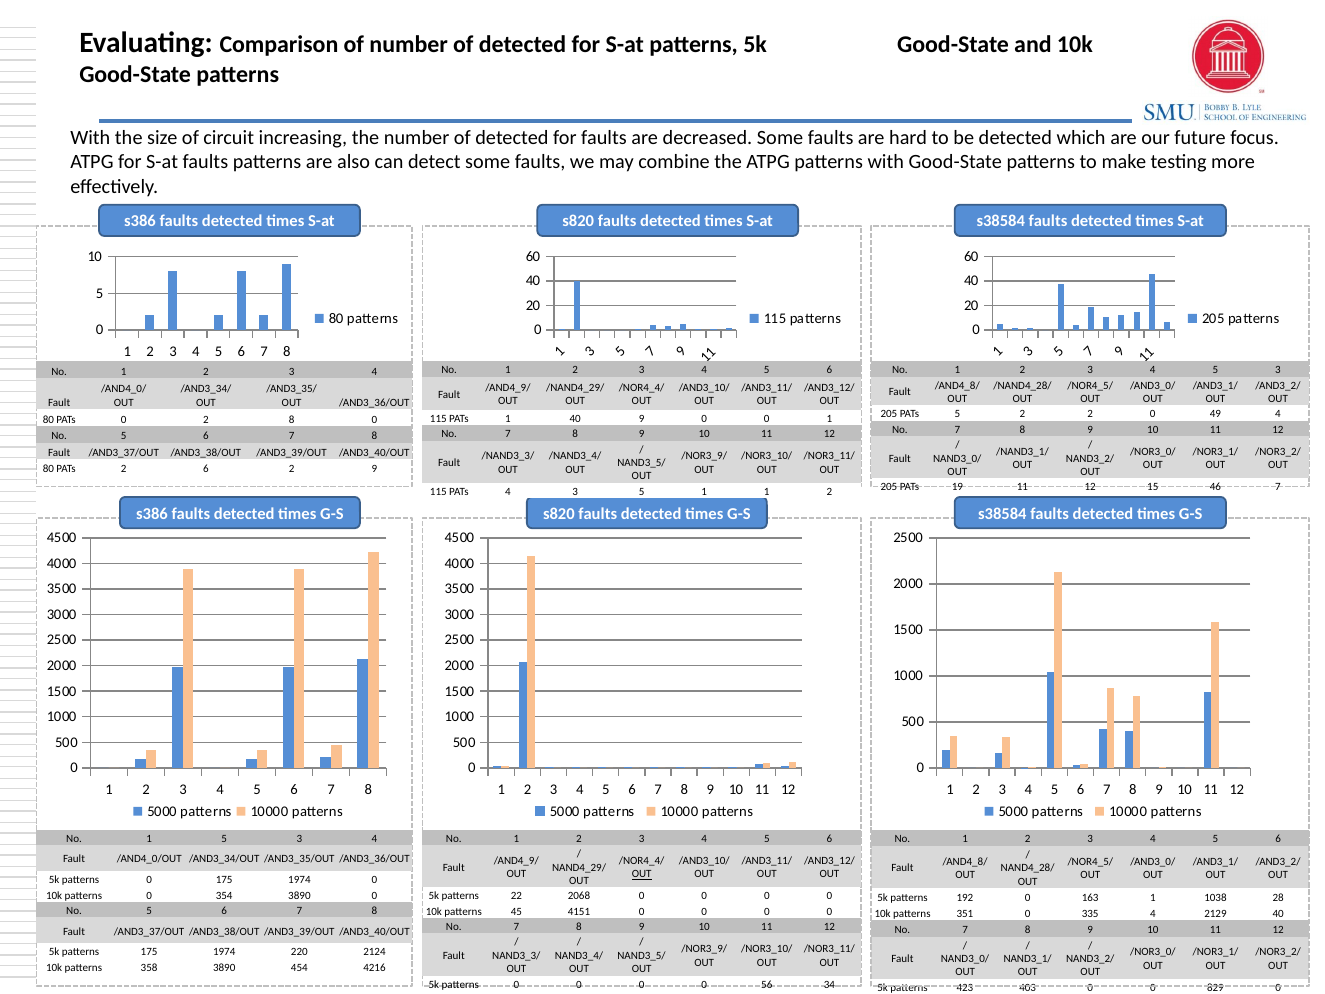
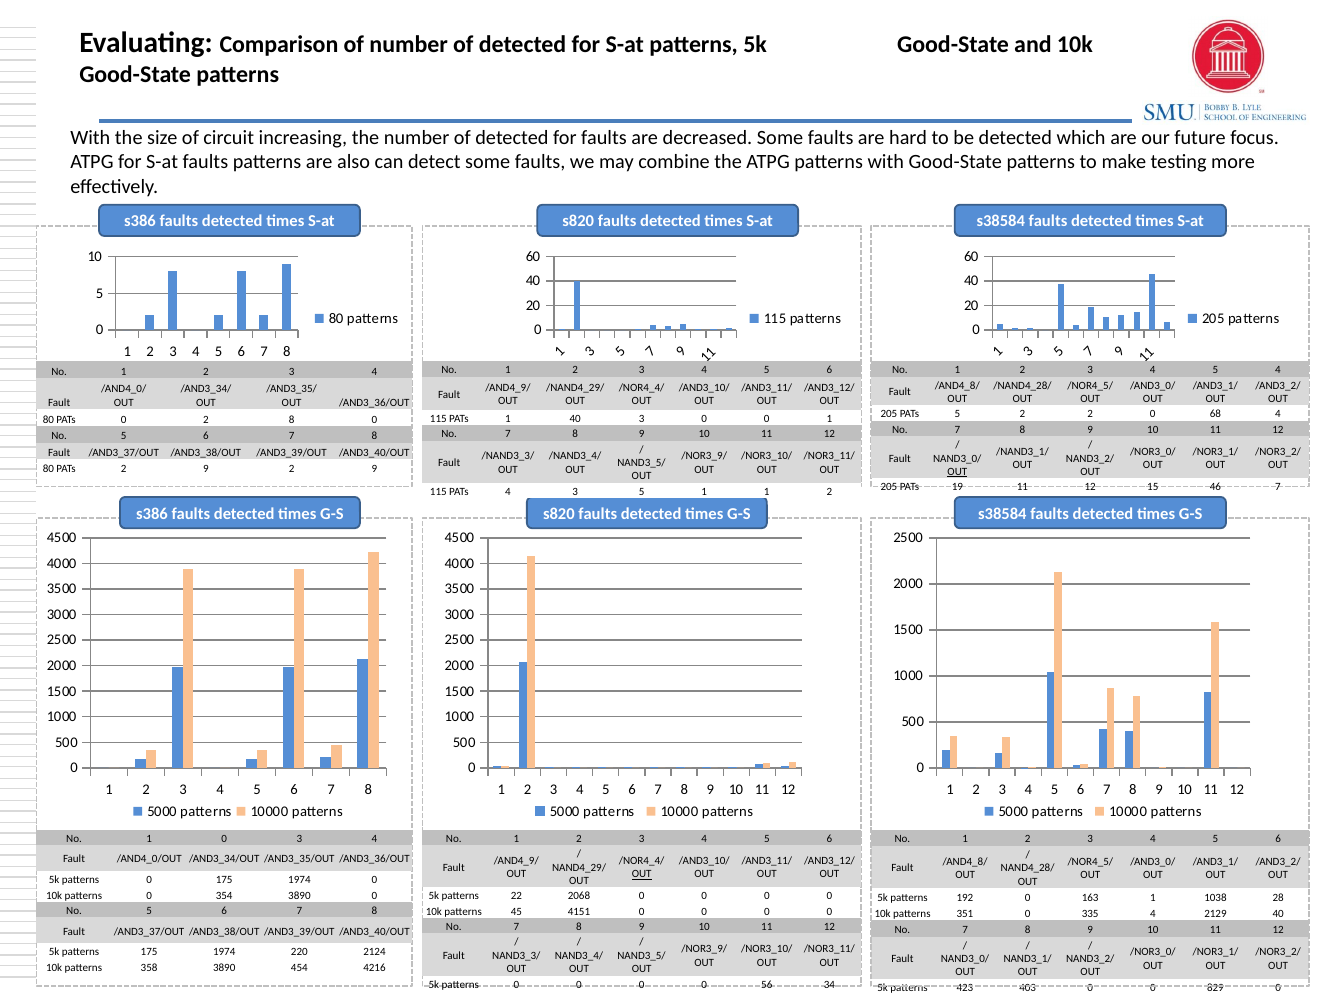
4 5 3: 3 -> 4
49: 49 -> 68
40 9: 9 -> 3
PATs 2 6: 6 -> 9
OUT at (957, 472) underline: none -> present
No 1 5: 5 -> 0
